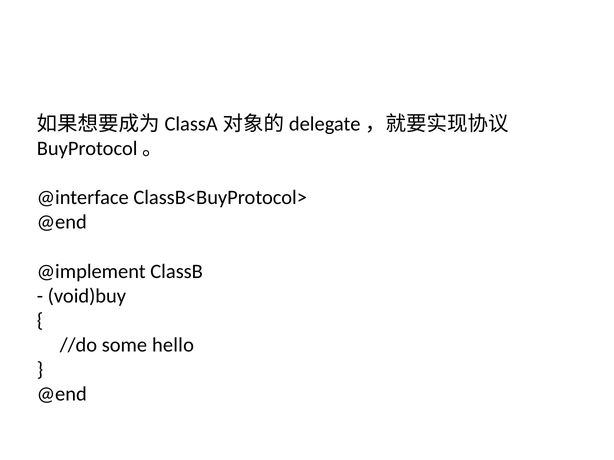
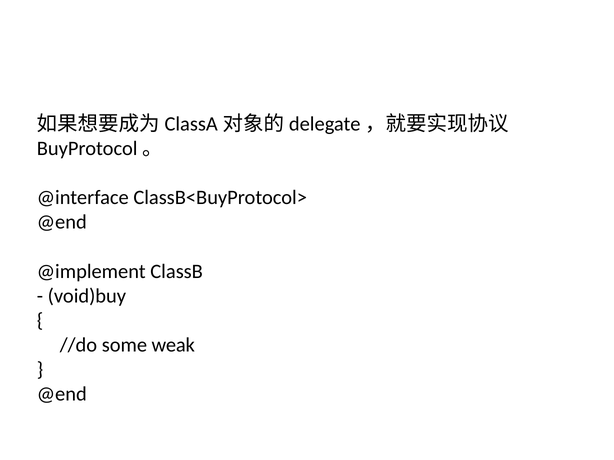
hello: hello -> weak
